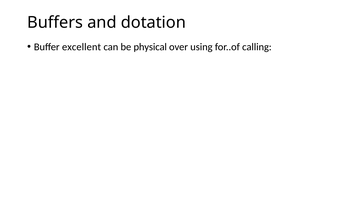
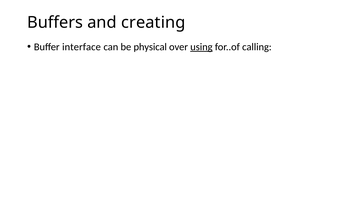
dotation: dotation -> creating
excellent: excellent -> interface
using underline: none -> present
